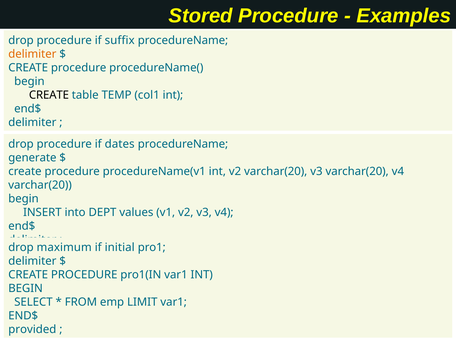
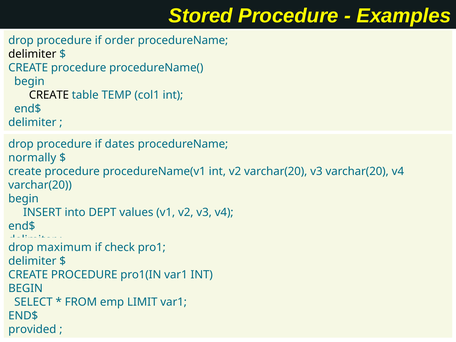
suffix: suffix -> order
delimiter at (32, 54) colour: orange -> black
generate: generate -> normally
initial: initial -> check
